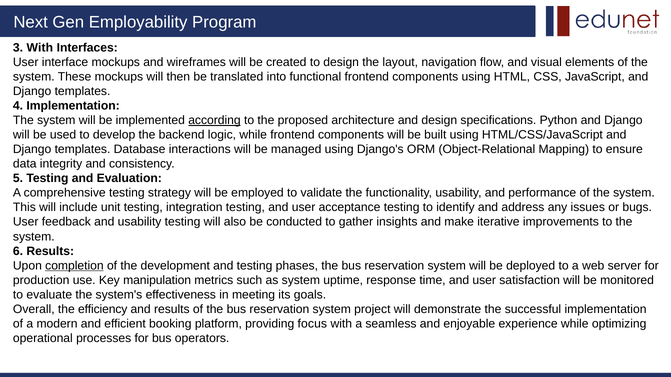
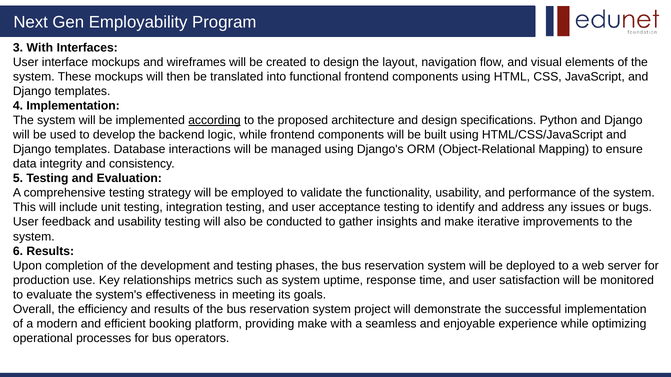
completion underline: present -> none
manipulation: manipulation -> relationships
providing focus: focus -> make
